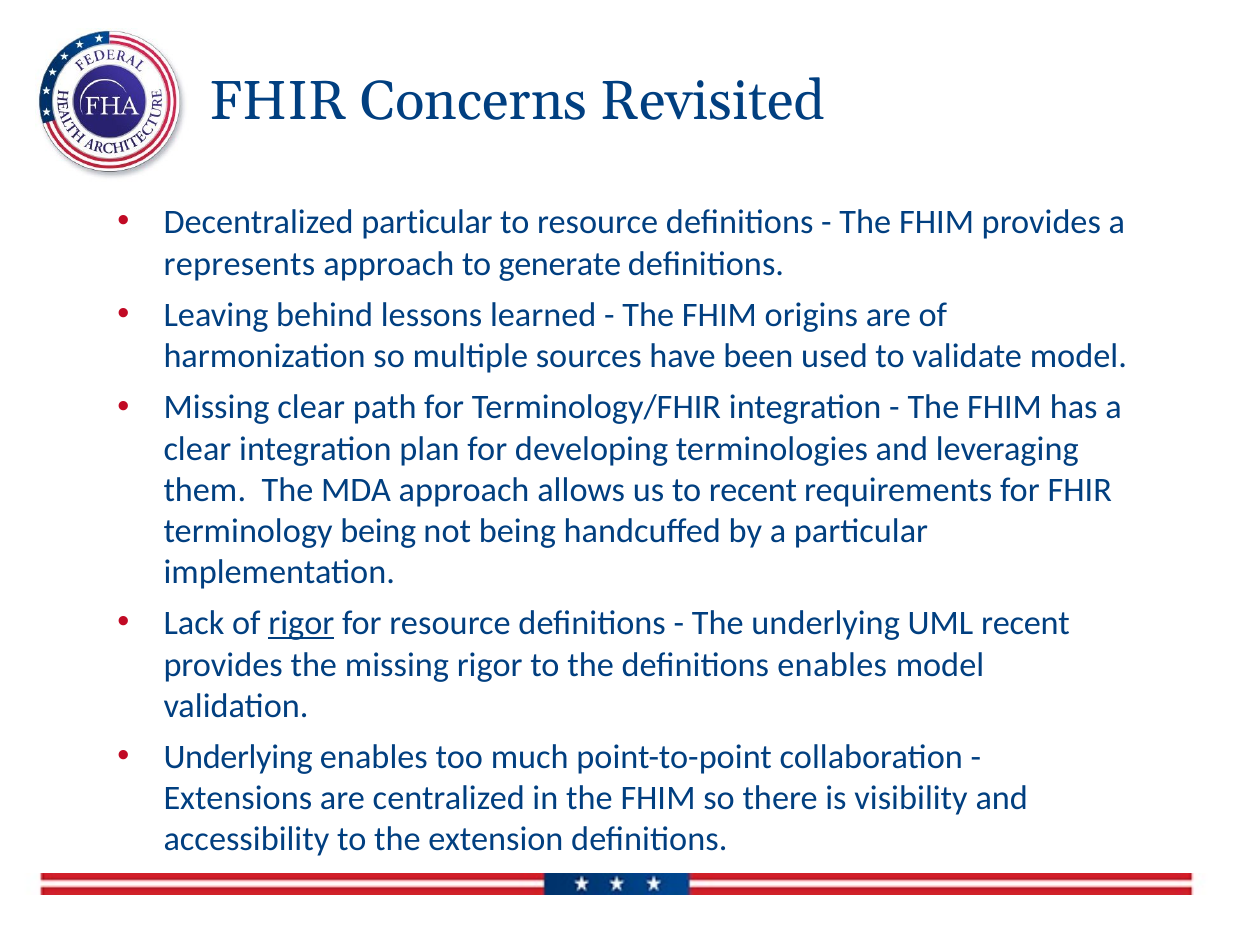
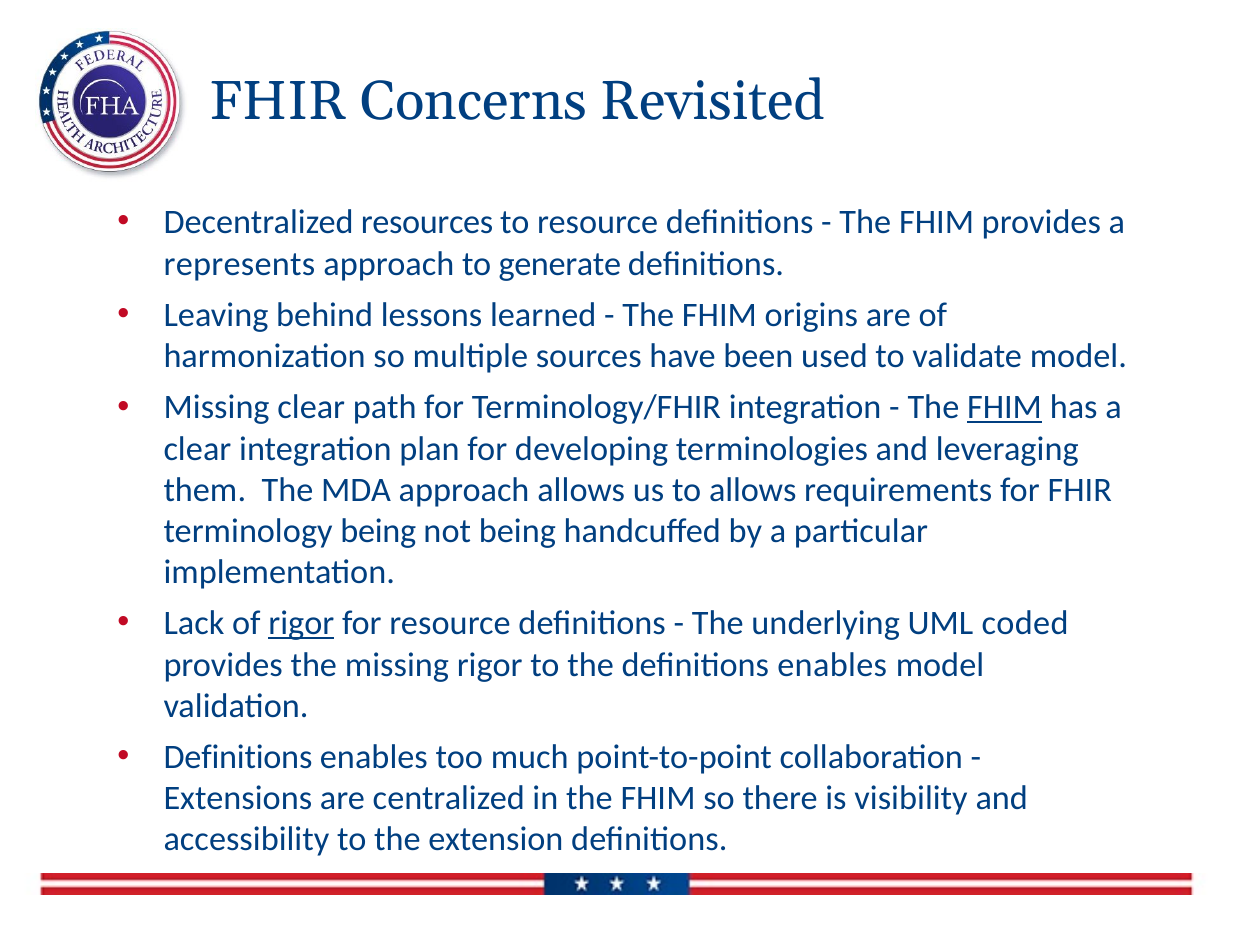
Decentralized particular: particular -> resources
FHIM at (1005, 408) underline: none -> present
to recent: recent -> allows
UML recent: recent -> coded
Underlying at (238, 757): Underlying -> Definitions
